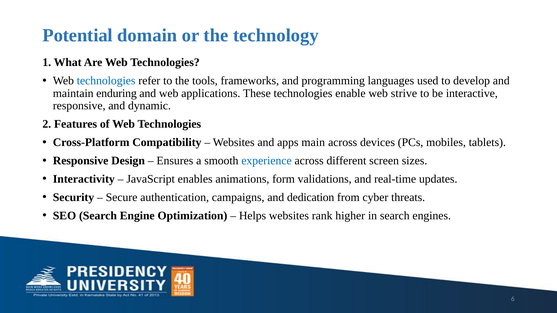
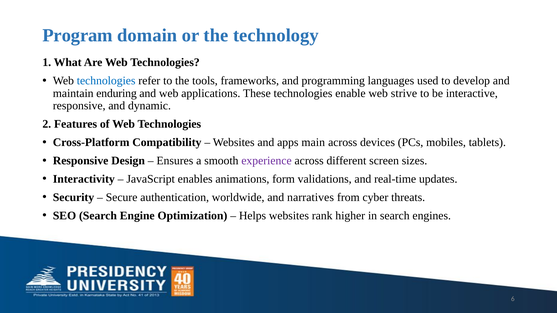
Potential: Potential -> Program
experience colour: blue -> purple
campaigns: campaigns -> worldwide
dedication: dedication -> narratives
